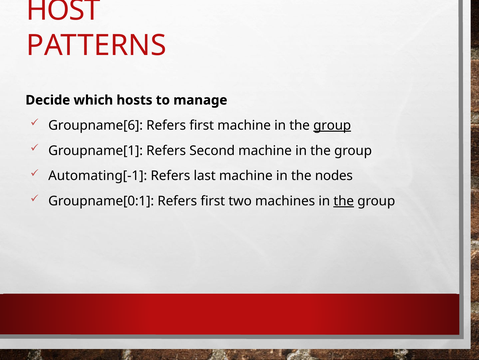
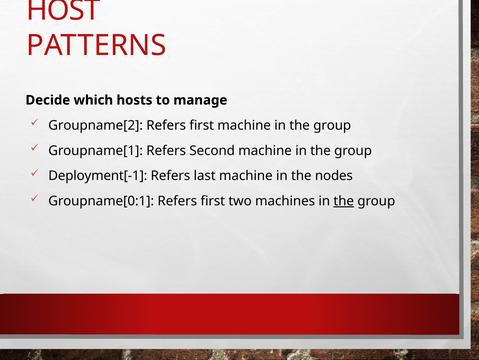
Groupname[6: Groupname[6 -> Groupname[2
group at (332, 125) underline: present -> none
Automating[-1: Automating[-1 -> Deployment[-1
